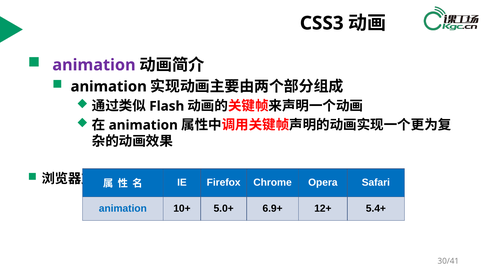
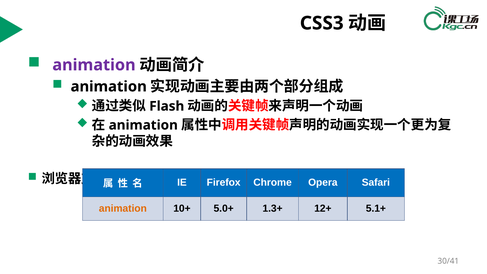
animation at (123, 208) colour: blue -> orange
6.9+: 6.9+ -> 1.3+
5.4+: 5.4+ -> 5.1+
